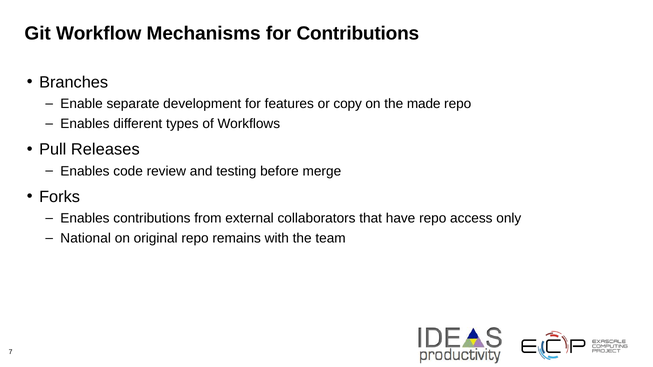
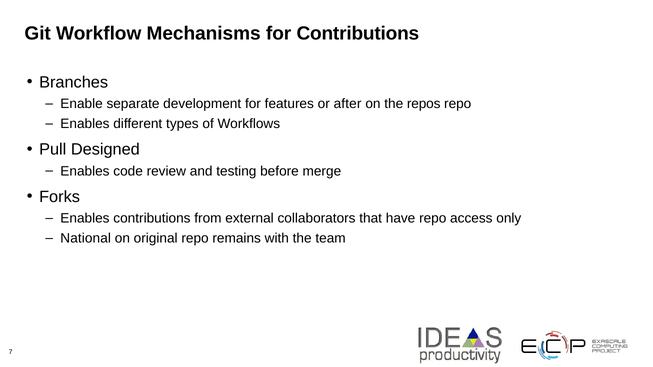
copy: copy -> after
made: made -> repos
Releases: Releases -> Designed
